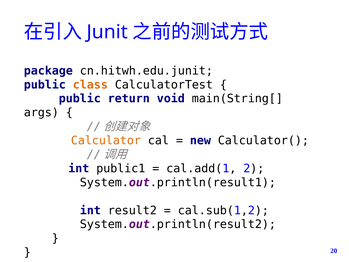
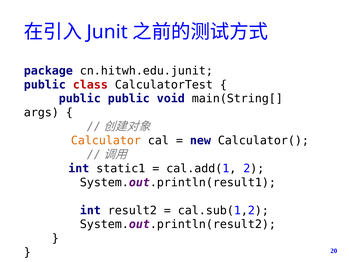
class colour: orange -> red
public return: return -> public
public1: public1 -> static1
